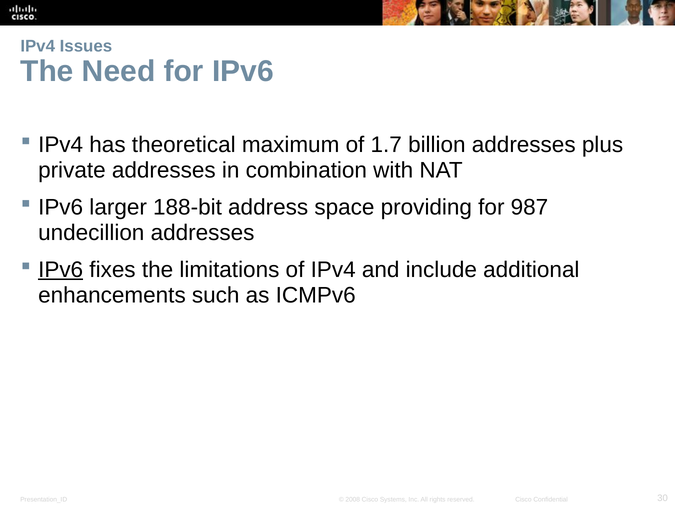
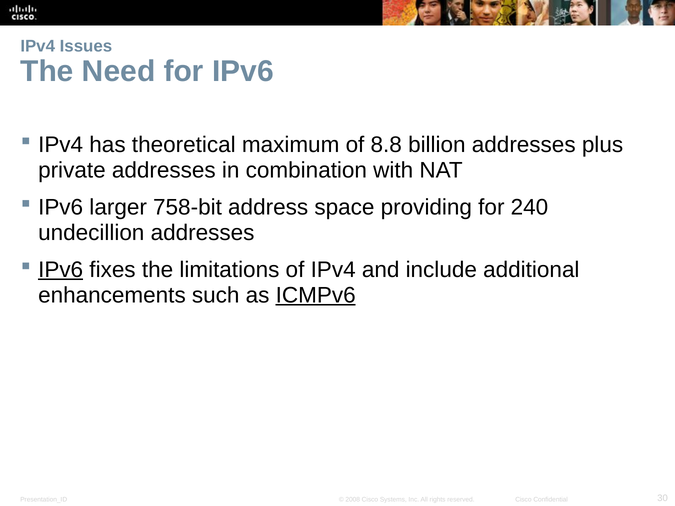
1.7: 1.7 -> 8.8
188-bit: 188-bit -> 758-bit
987: 987 -> 240
ICMPv6 underline: none -> present
